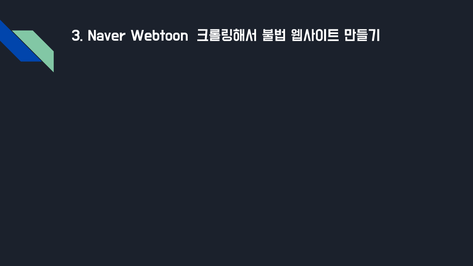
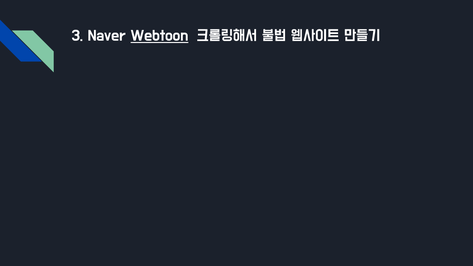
Webtoon underline: none -> present
